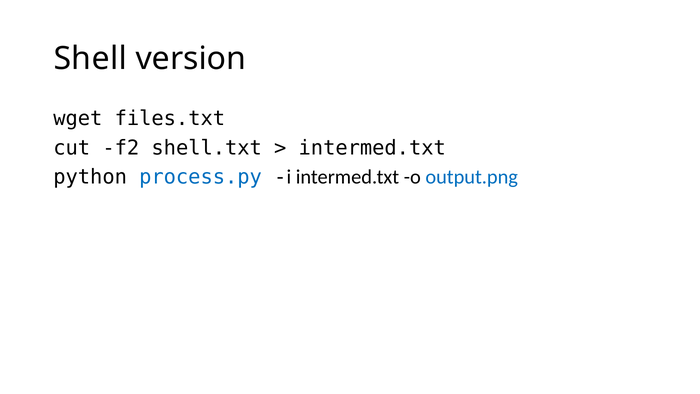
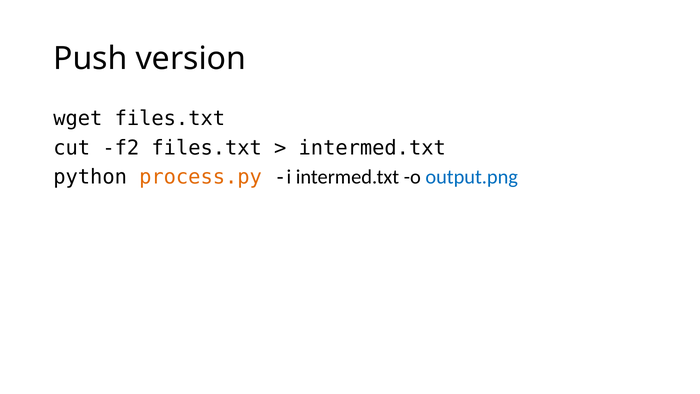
Shell: Shell -> Push
f2 shell.txt: shell.txt -> files.txt
process.py colour: blue -> orange
